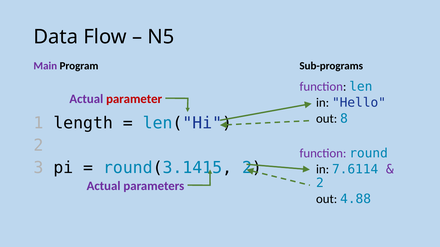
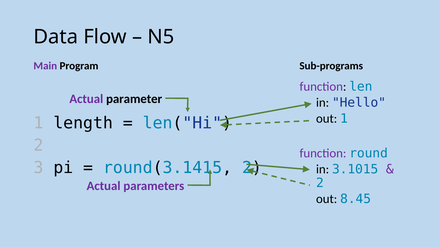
parameter colour: red -> black
out 8: 8 -> 1
7.6114: 7.6114 -> 3.1015
4.88: 4.88 -> 8.45
